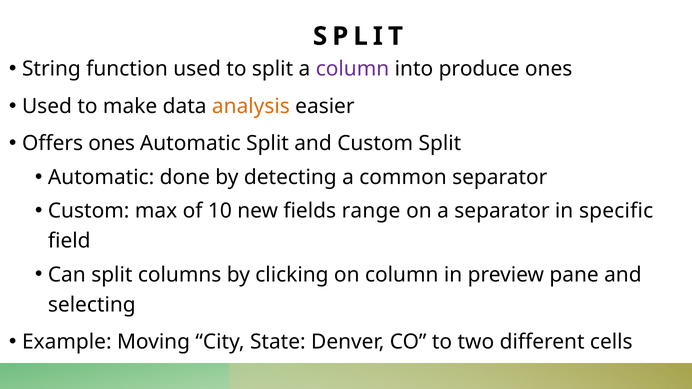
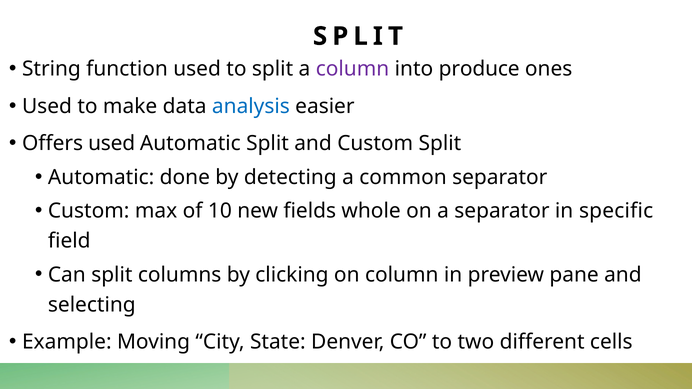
analysis colour: orange -> blue
Offers ones: ones -> used
range: range -> whole
